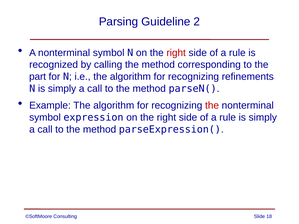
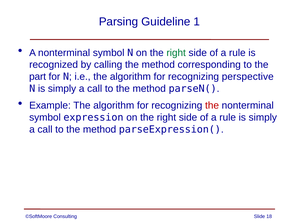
2: 2 -> 1
right at (176, 53) colour: red -> green
refinements: refinements -> perspective
